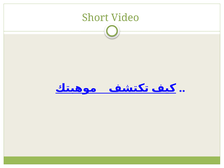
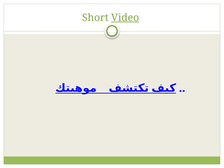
Video underline: none -> present
